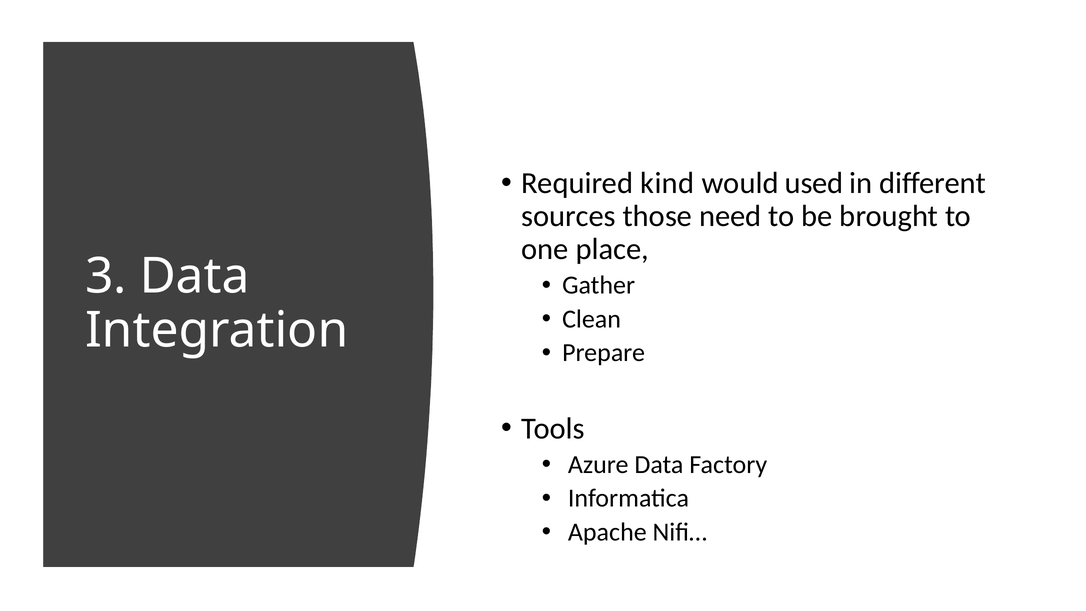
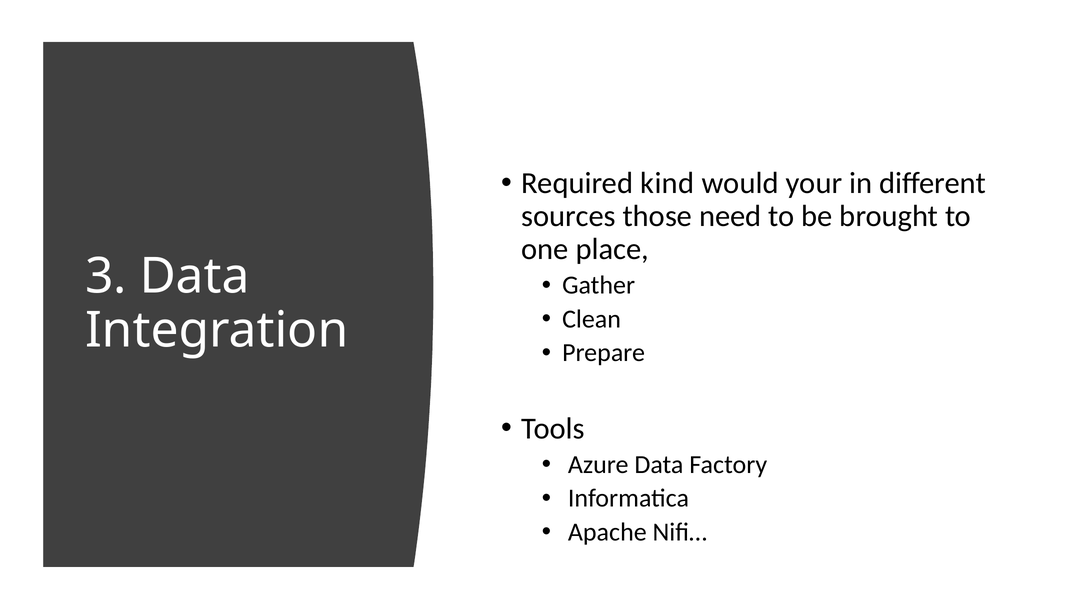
used: used -> your
